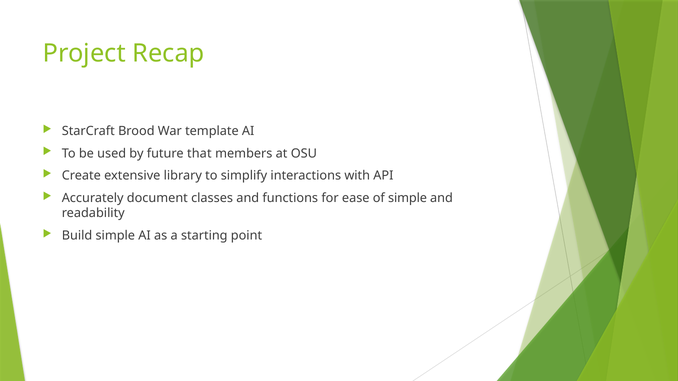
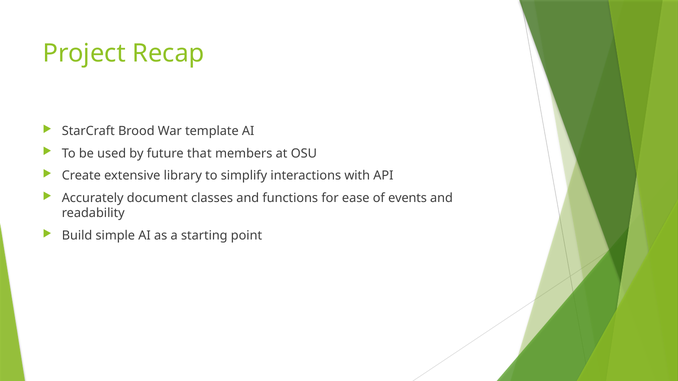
of simple: simple -> events
